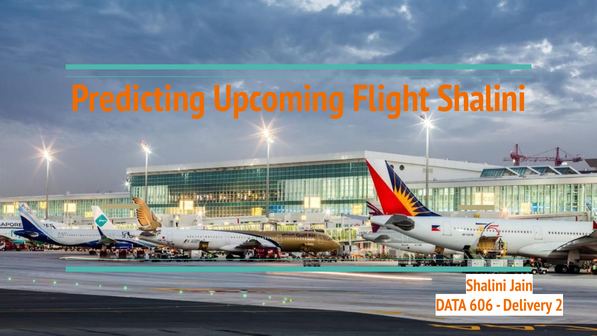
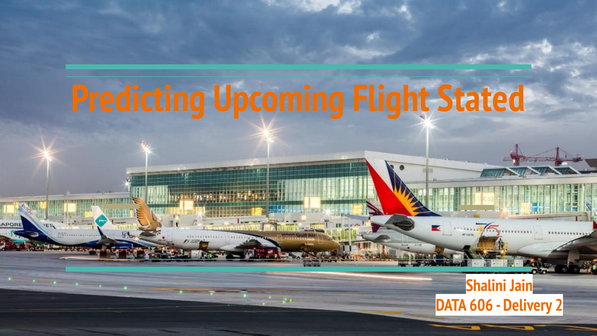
Flight Shalini: Shalini -> Stated
